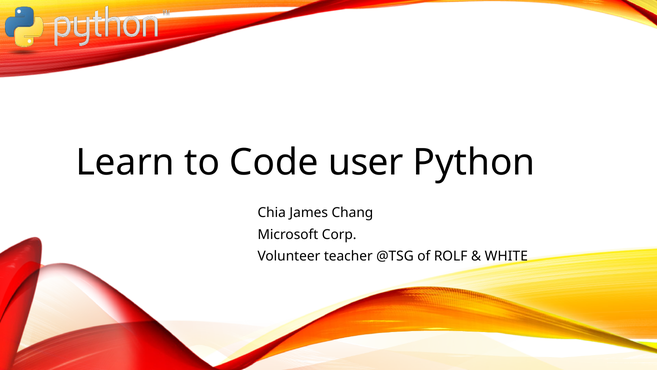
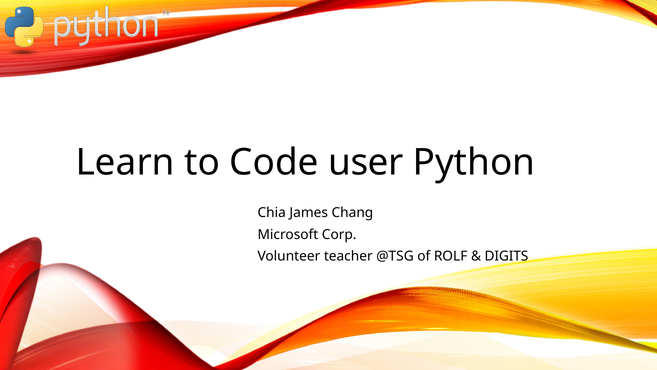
WHITE: WHITE -> DIGITS
